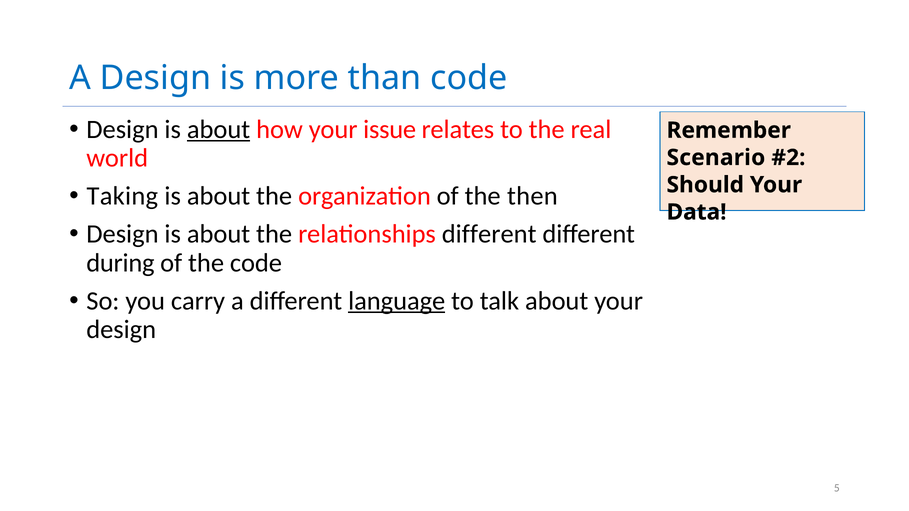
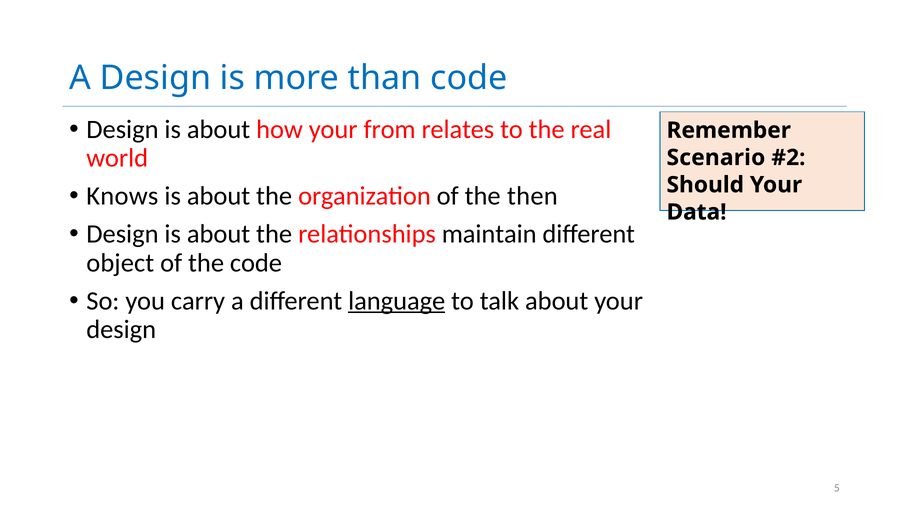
about at (219, 129) underline: present -> none
issue: issue -> from
Taking: Taking -> Knows
relationships different: different -> maintain
during: during -> object
